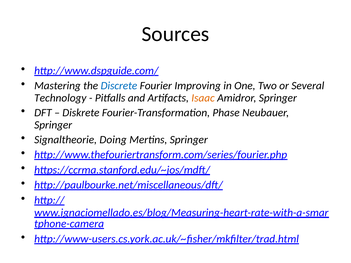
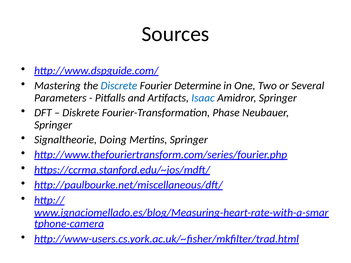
Improving: Improving -> Determine
Technology: Technology -> Parameters
Isaac colour: orange -> blue
